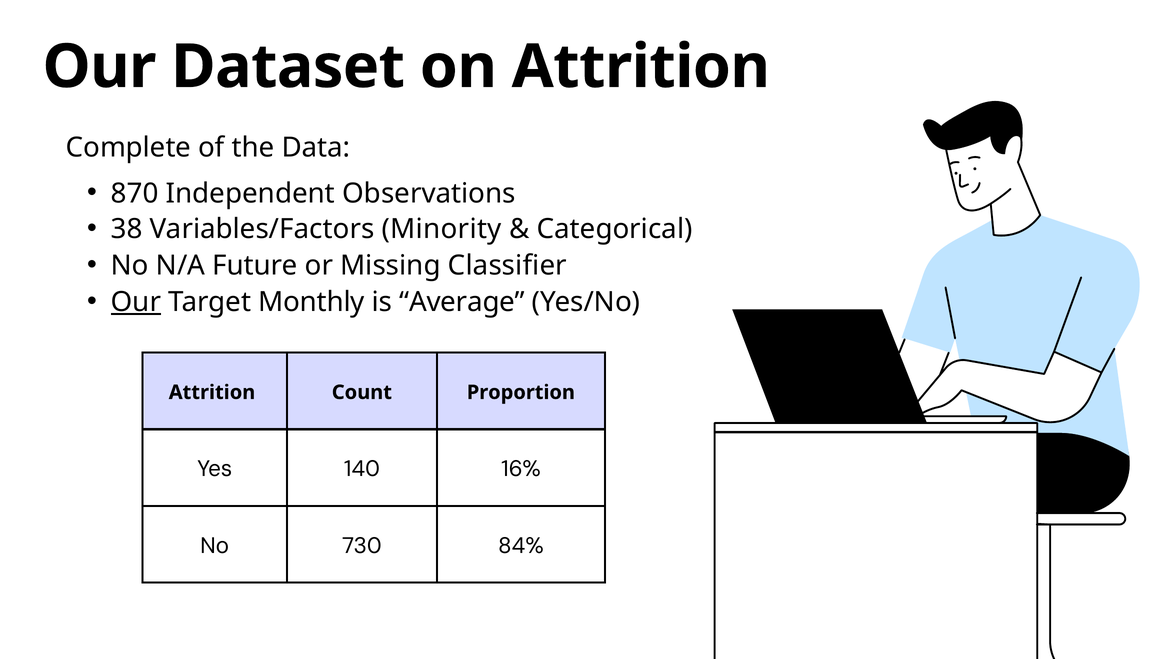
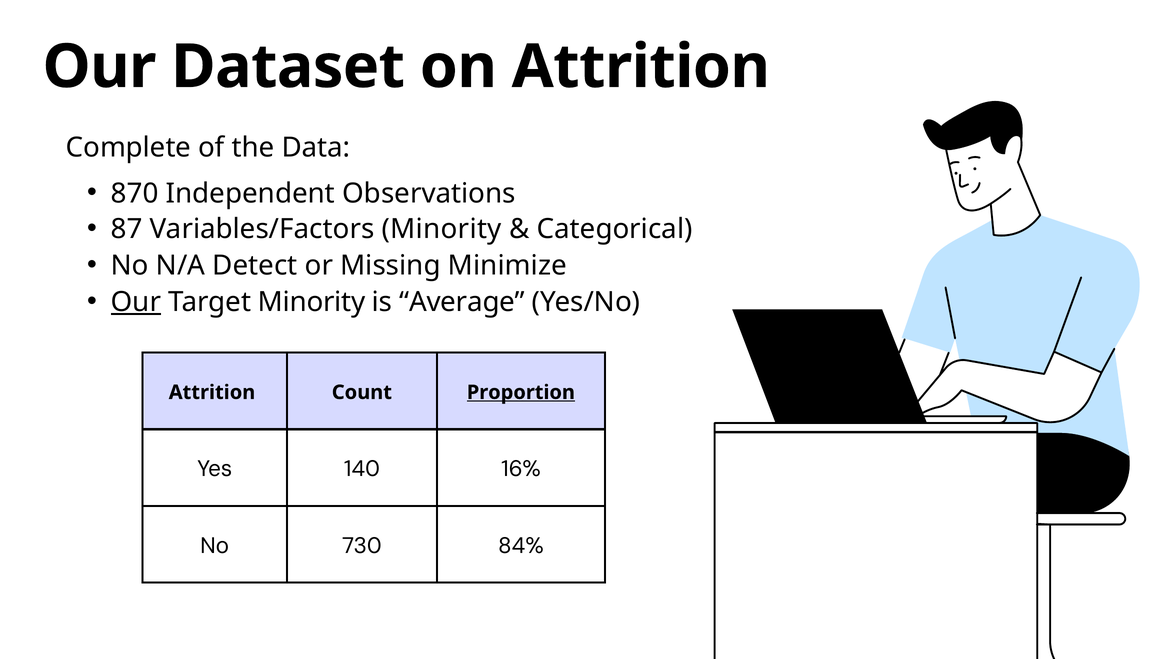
38: 38 -> 87
Future: Future -> Detect
Classifier: Classifier -> Minimize
Target Monthly: Monthly -> Minority
Proportion underline: none -> present
